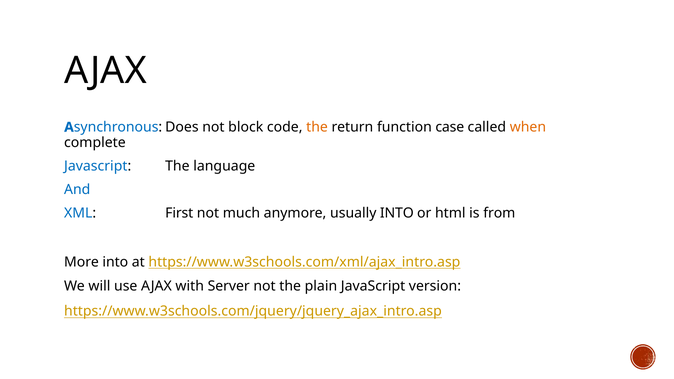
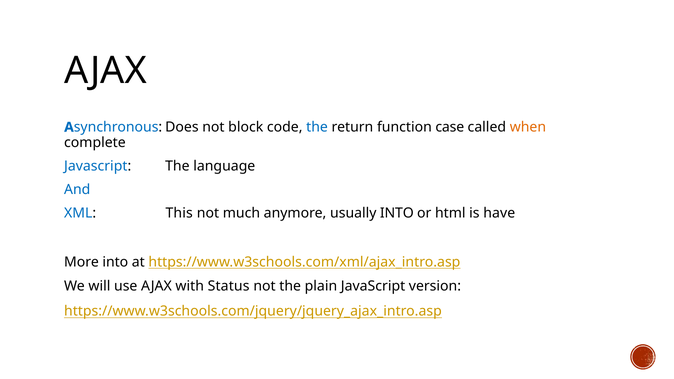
the at (317, 127) colour: orange -> blue
First: First -> This
from: from -> have
Server: Server -> Status
